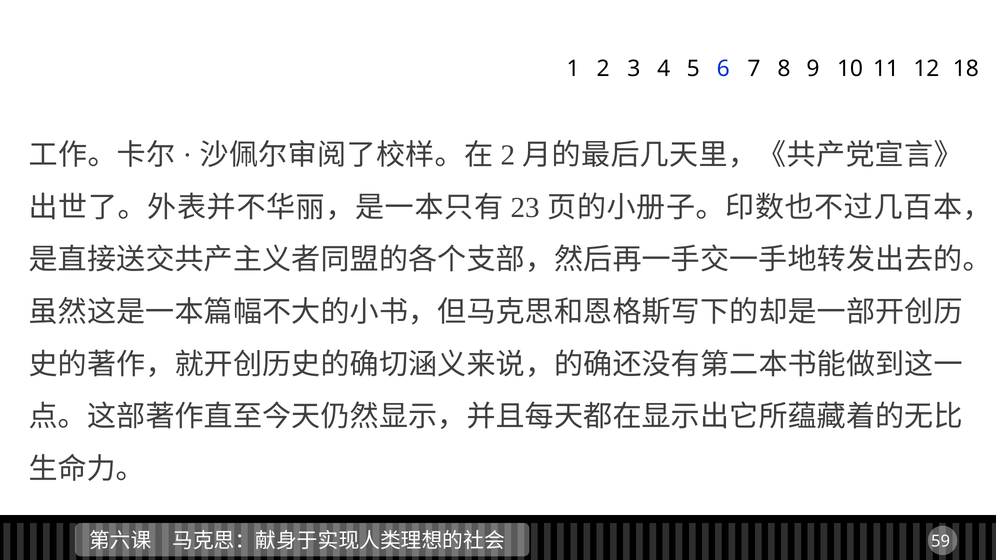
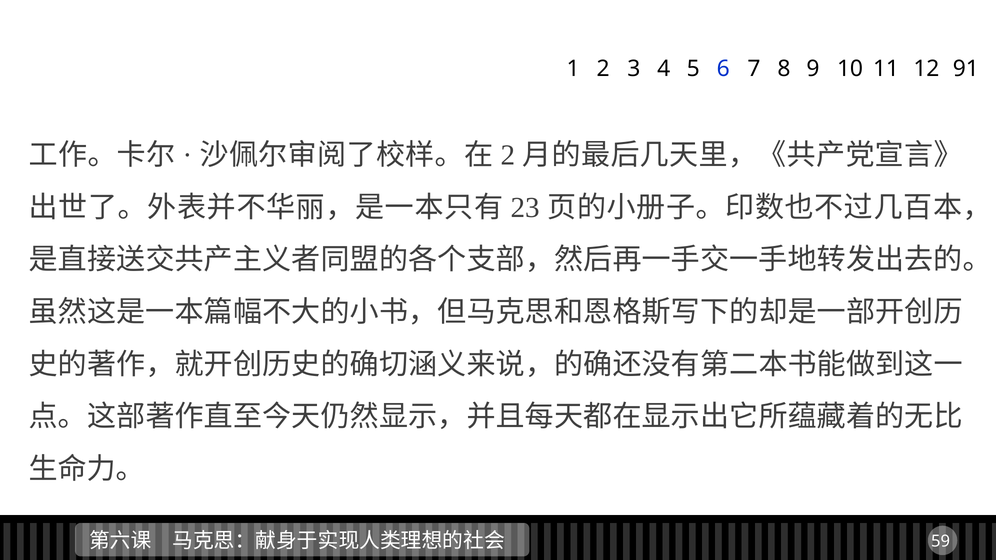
18: 18 -> 91
